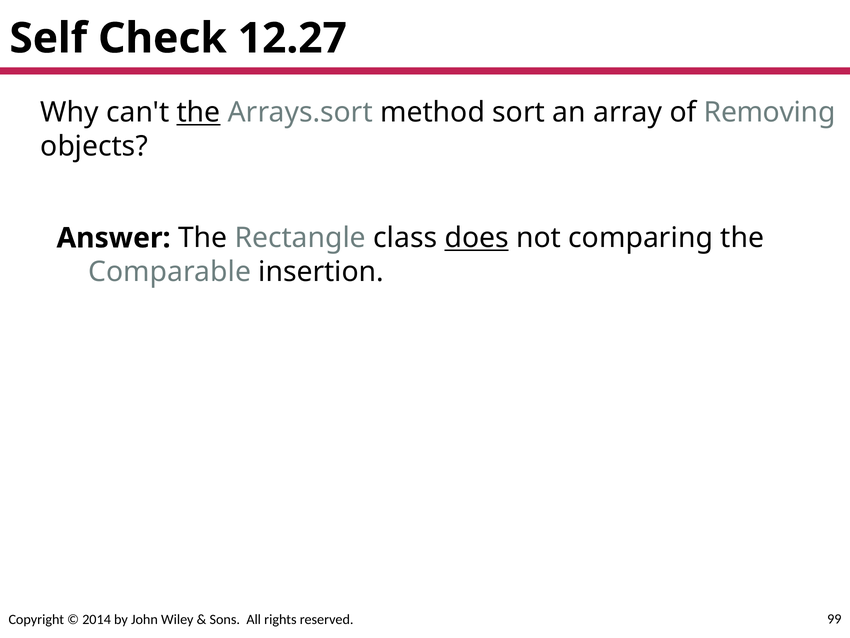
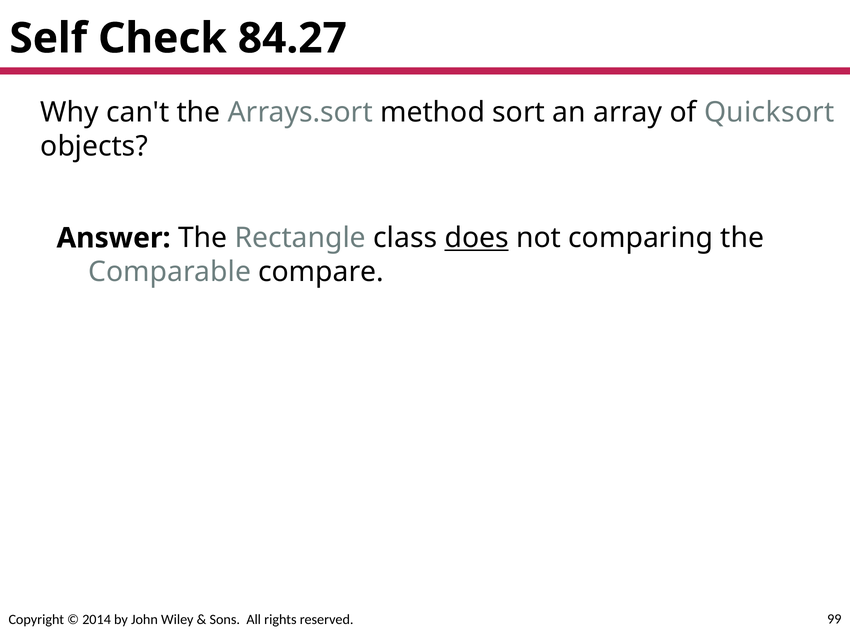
12.27: 12.27 -> 84.27
the at (199, 112) underline: present -> none
Removing: Removing -> Quicksort
insertion: insertion -> compare
